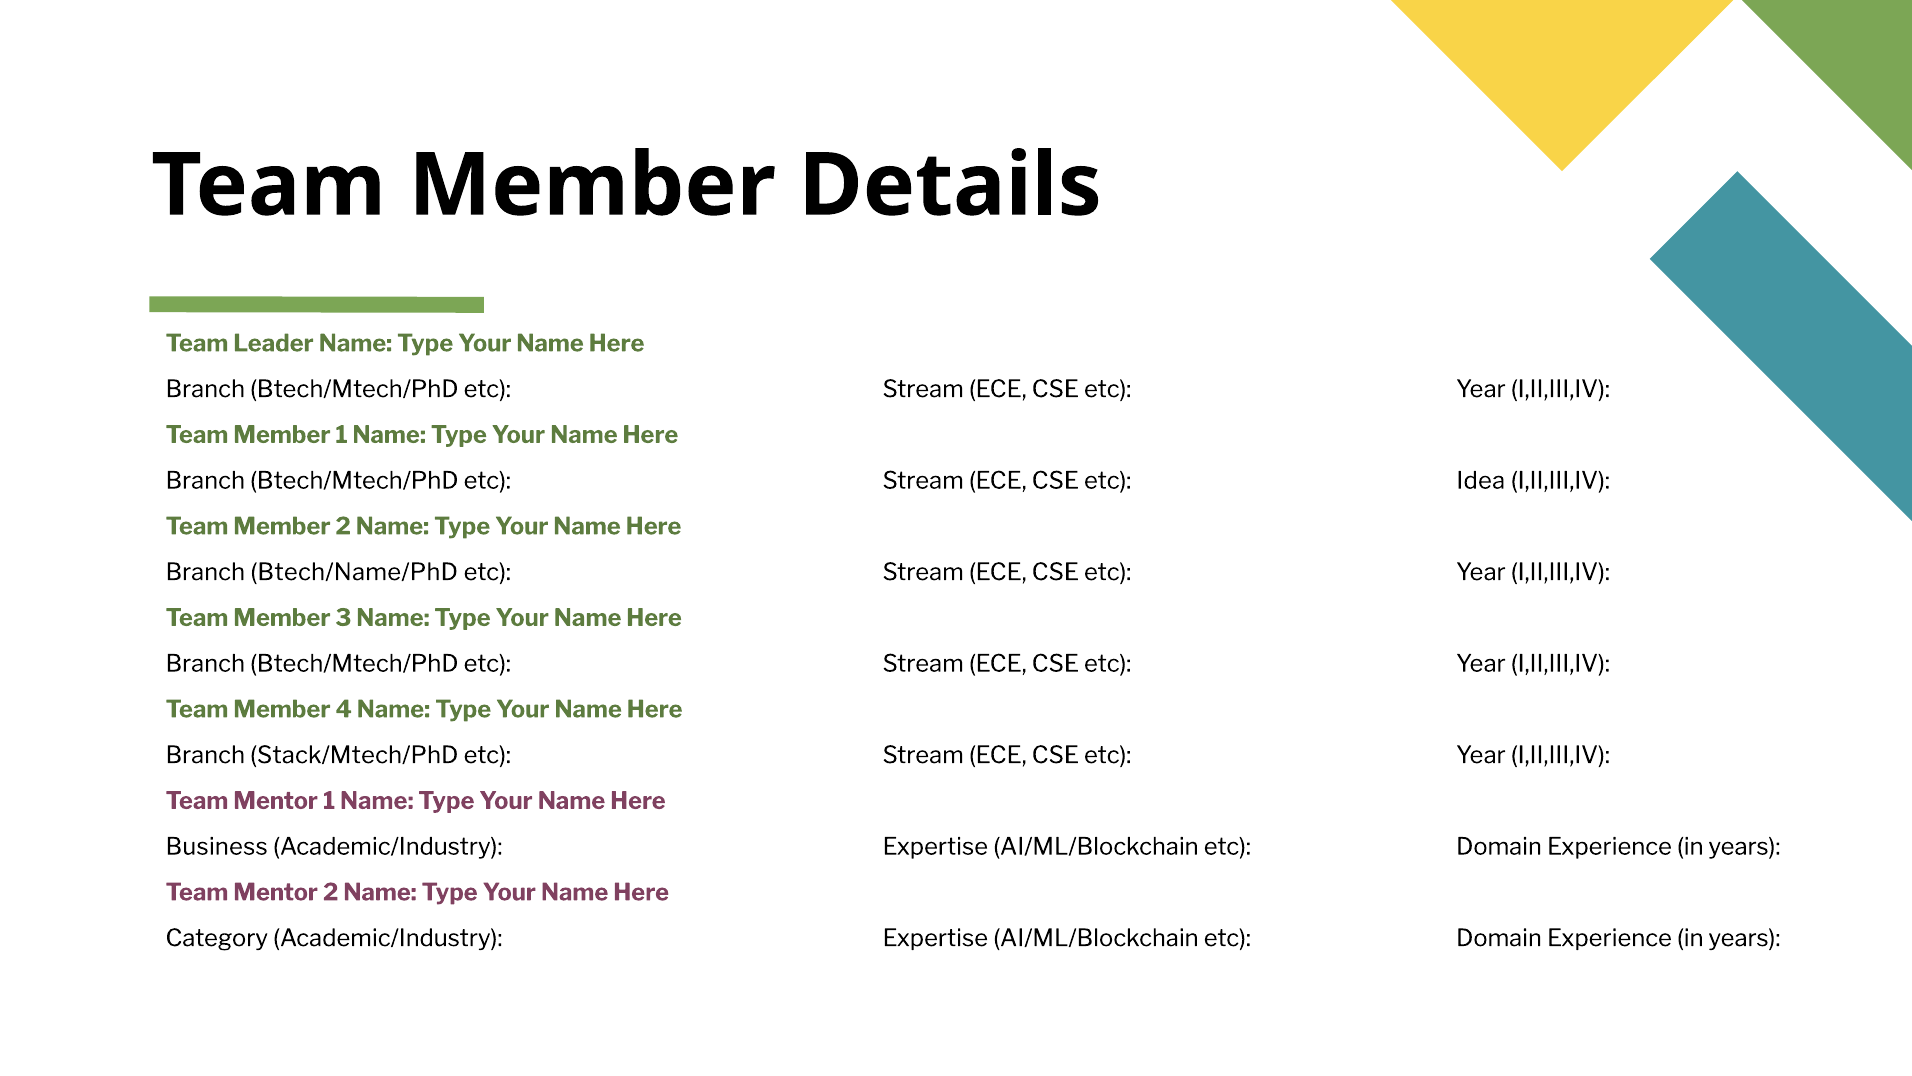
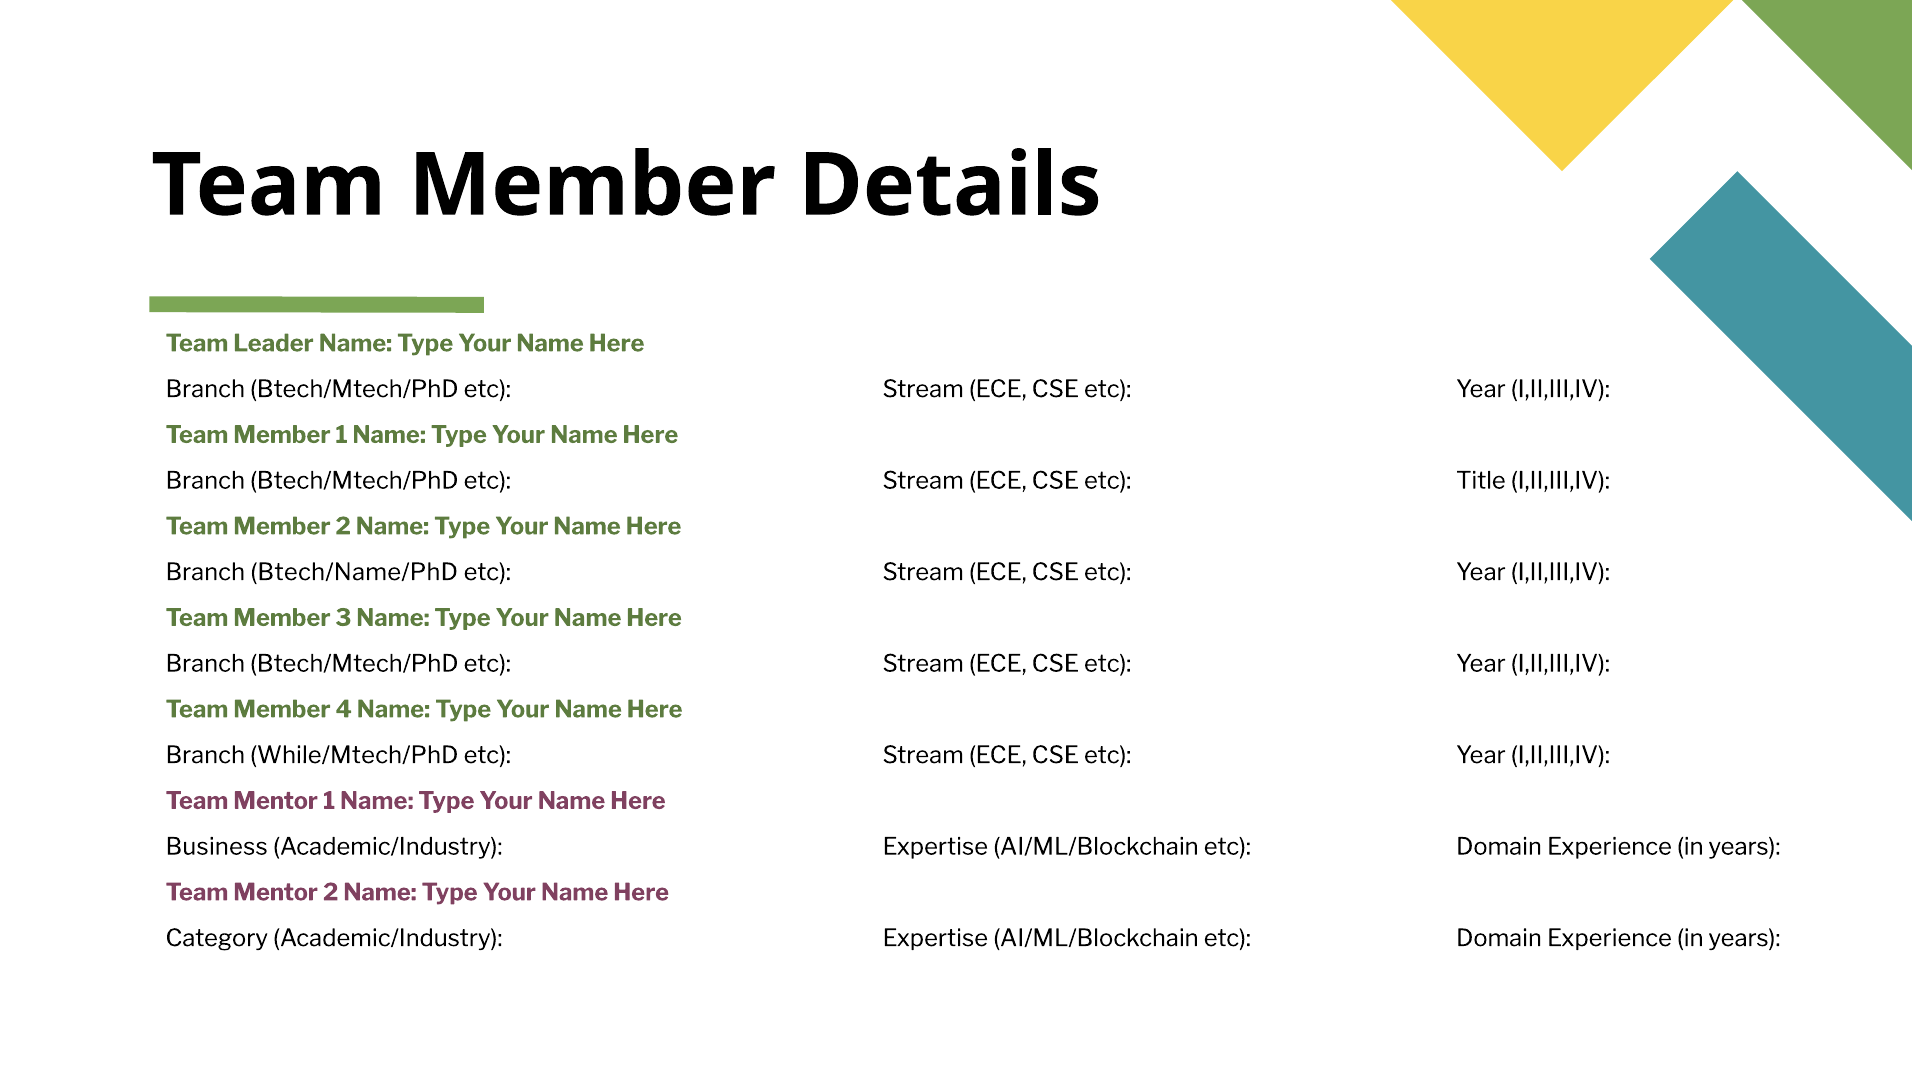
Idea: Idea -> Title
Stack/Mtech/PhD: Stack/Mtech/PhD -> While/Mtech/PhD
